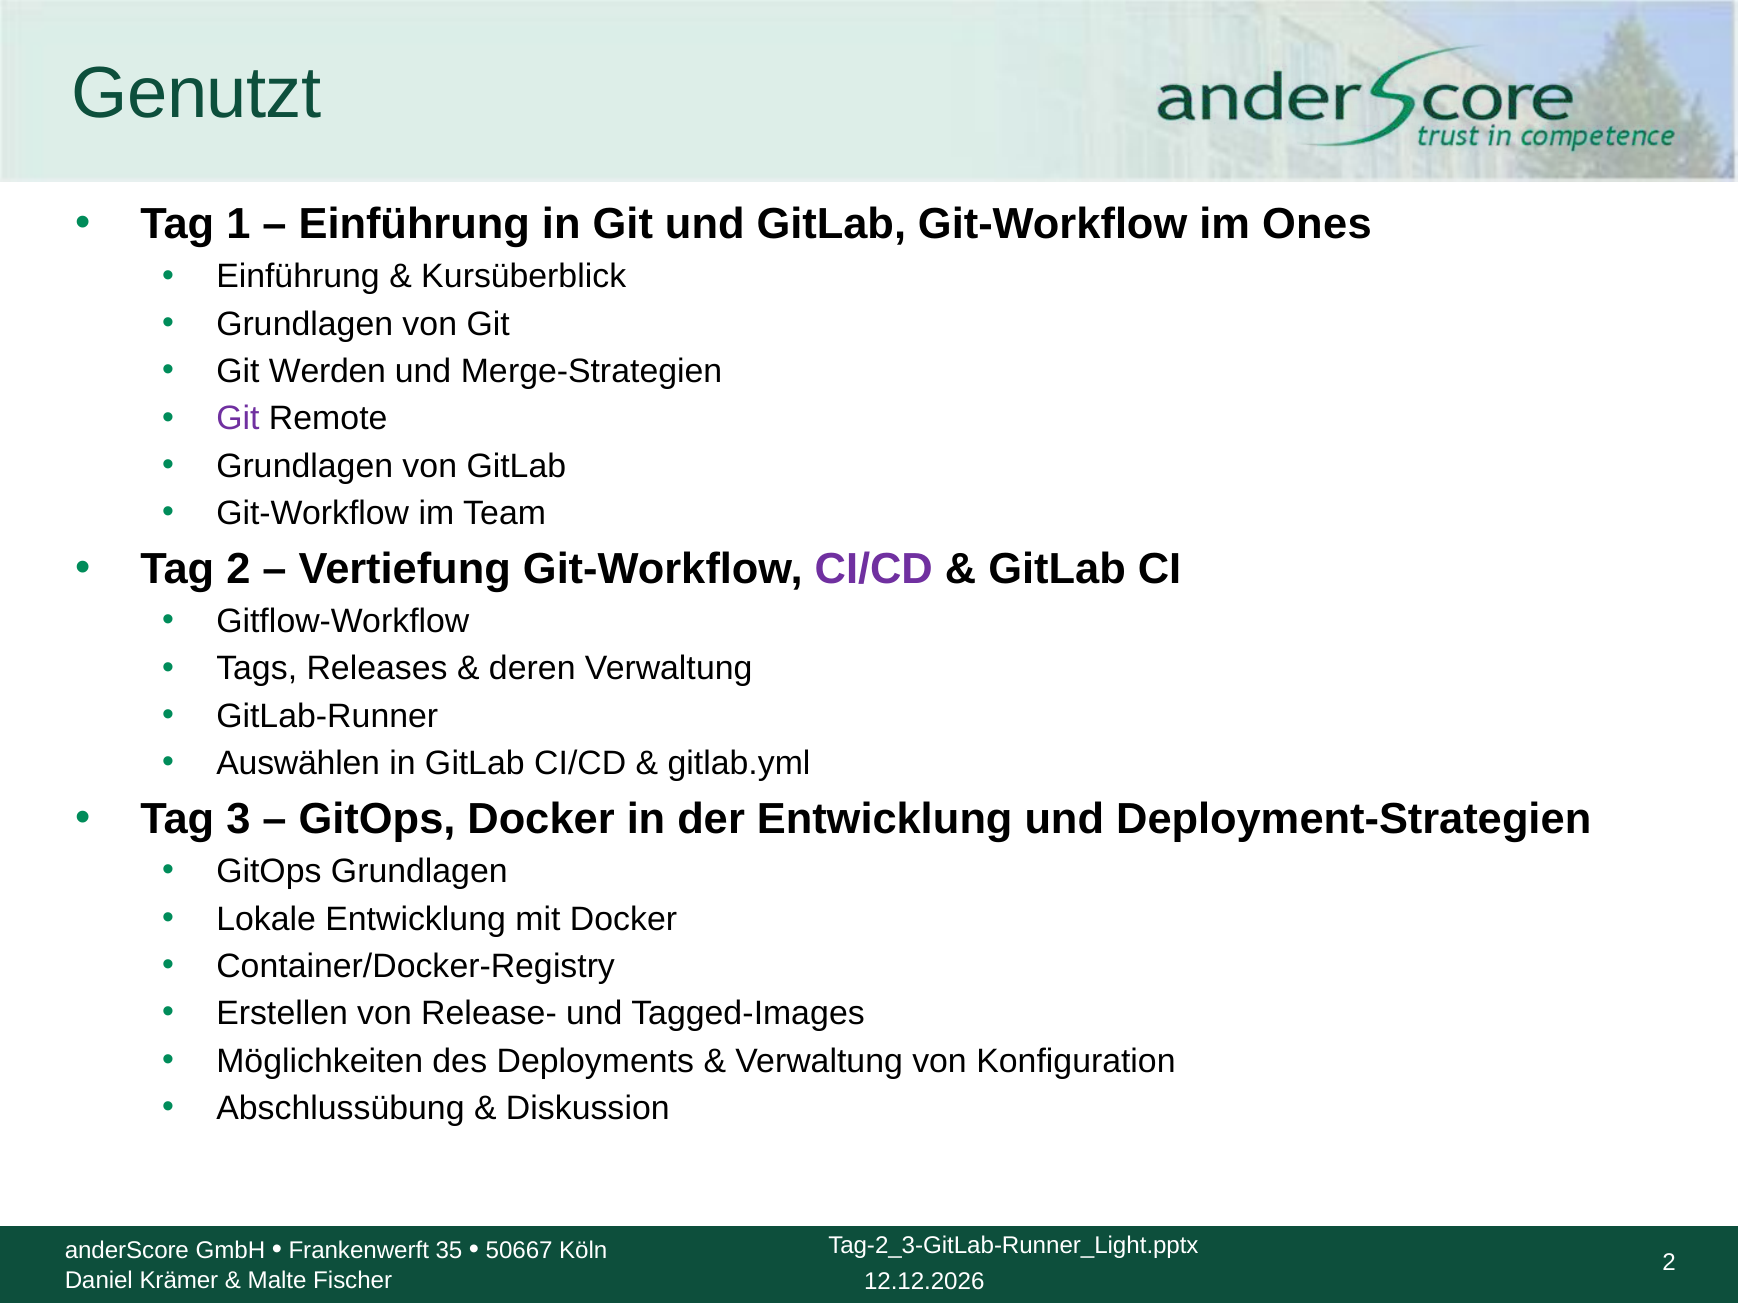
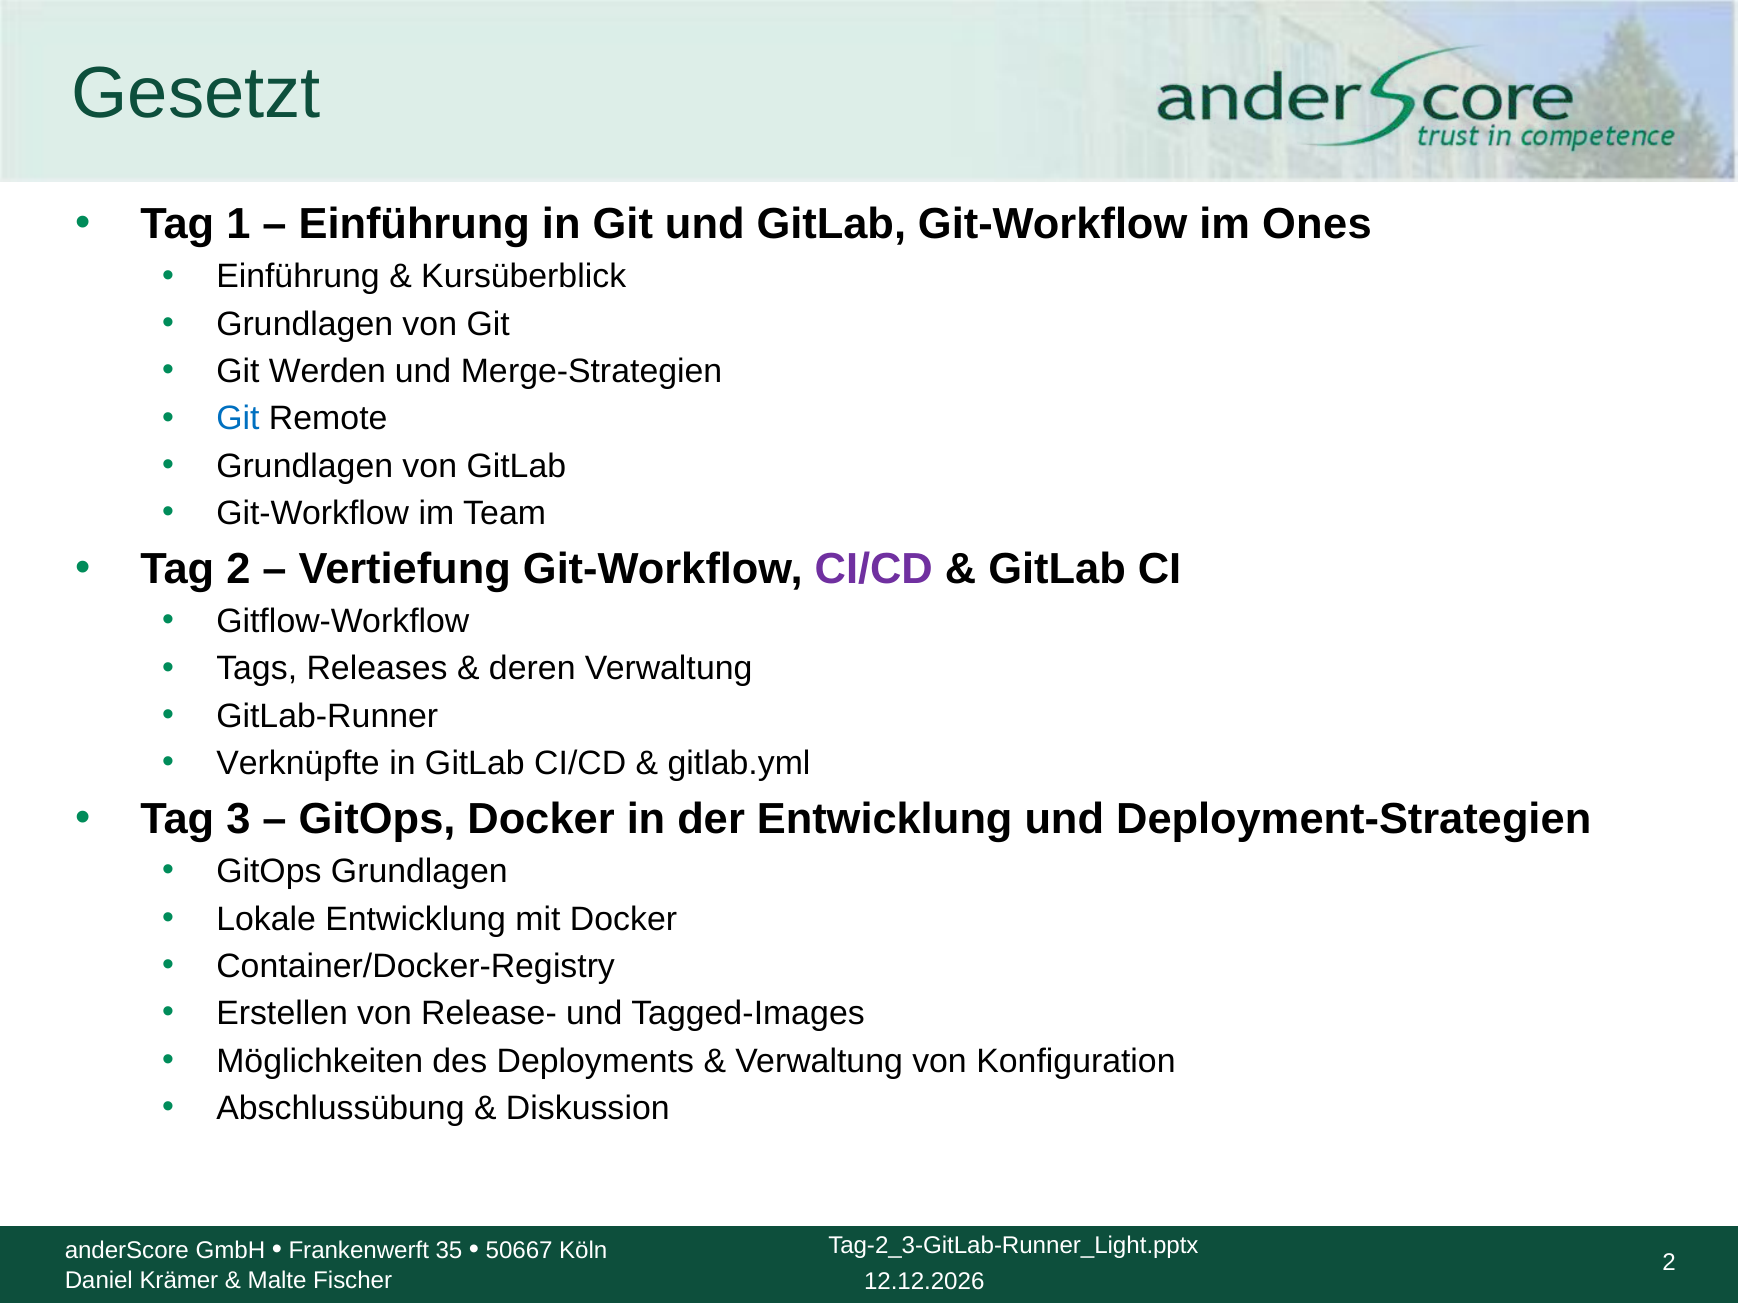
Genutzt: Genutzt -> Gesetzt
Git at (238, 419) colour: purple -> blue
Auswählen: Auswählen -> Verknüpfte
